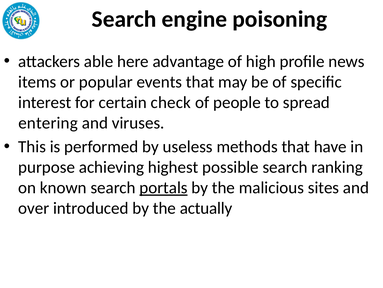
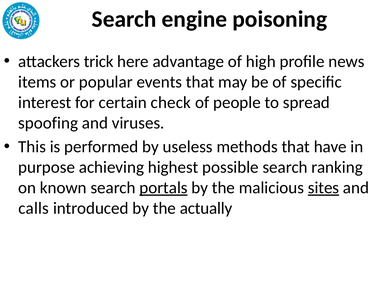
able: able -> trick
entering: entering -> spoofing
sites underline: none -> present
over: over -> calls
